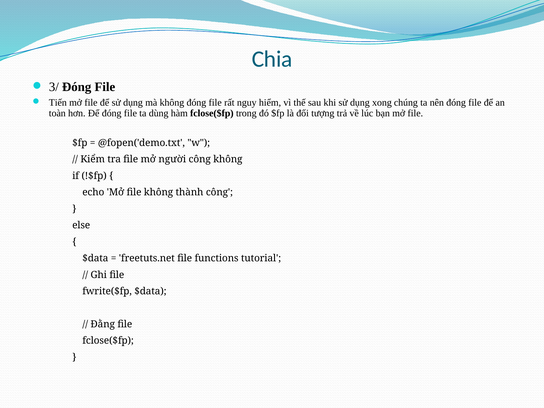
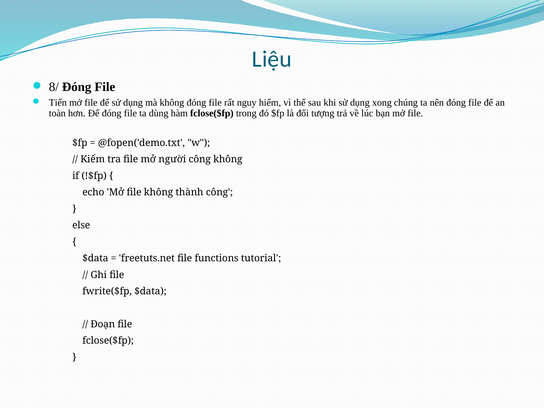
Chia: Chia -> Liệu
3/: 3/ -> 8/
Đằng: Đằng -> Đoạn
